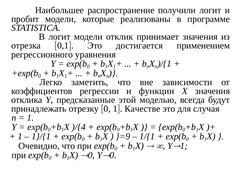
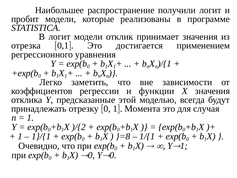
Качестве: Качестве -> Момента
)/{4: )/{4 -> )/{2
}=9: }=9 -> }=8
